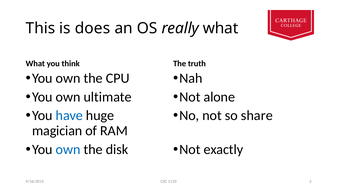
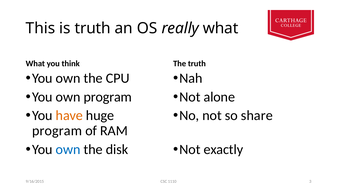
is does: does -> truth
own ultimate: ultimate -> program
have colour: blue -> orange
magician at (57, 130): magician -> program
